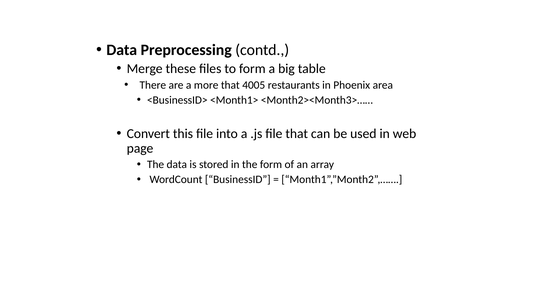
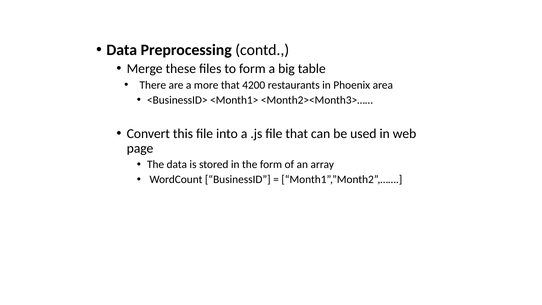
4005: 4005 -> 4200
